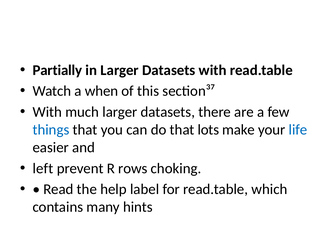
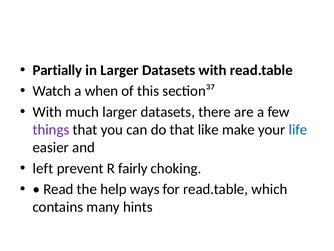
things colour: blue -> purple
lots: lots -> like
rows: rows -> fairly
label: label -> ways
